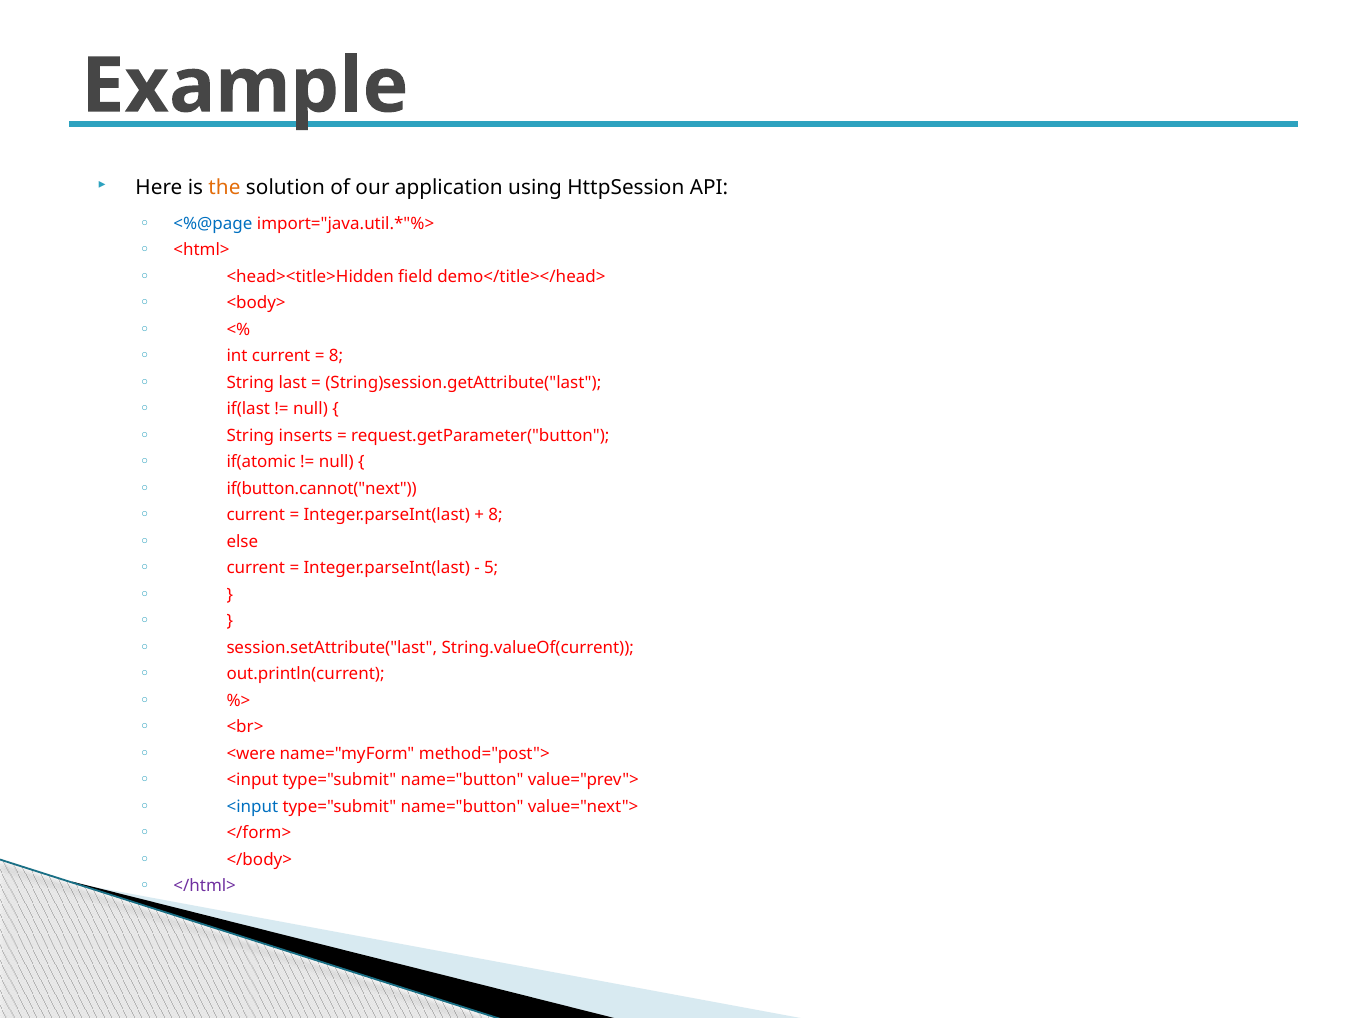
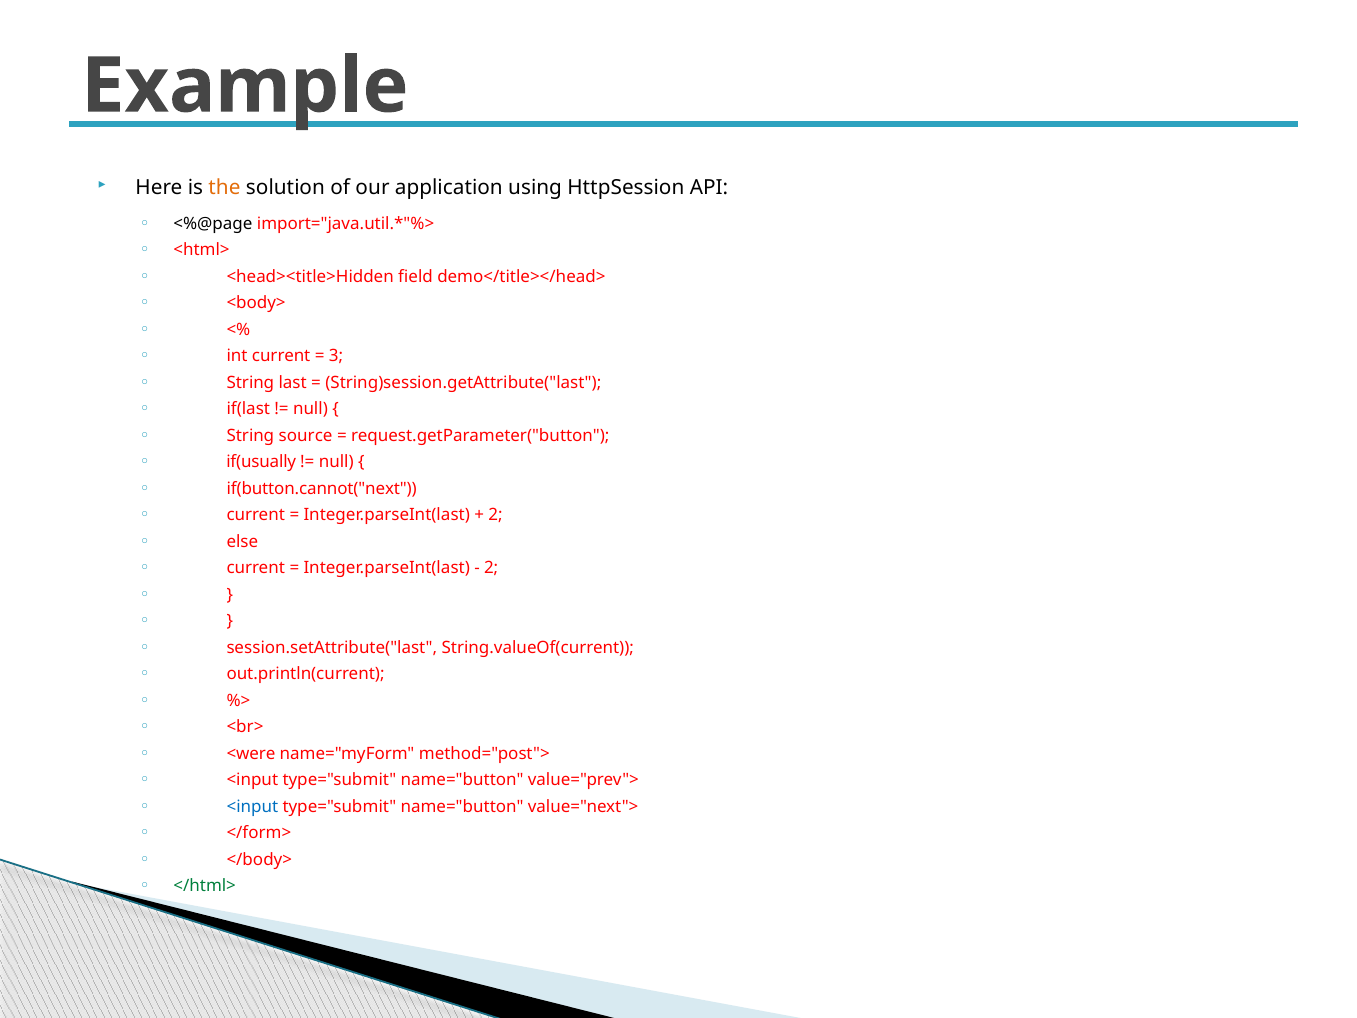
<%@page colour: blue -> black
8 at (336, 356): 8 -> 3
inserts: inserts -> source
if(atomic: if(atomic -> if(usually
8 at (495, 515): 8 -> 2
5 at (491, 568): 5 -> 2
</html> colour: purple -> green
